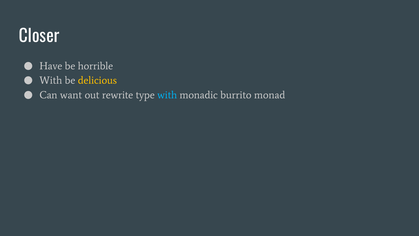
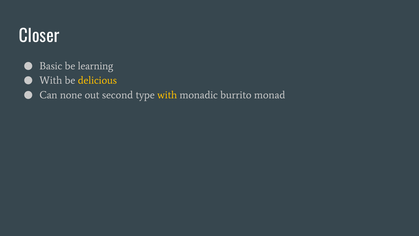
Have: Have -> Basic
horrible: horrible -> learning
want: want -> none
rewrite: rewrite -> second
with at (167, 95) colour: light blue -> yellow
